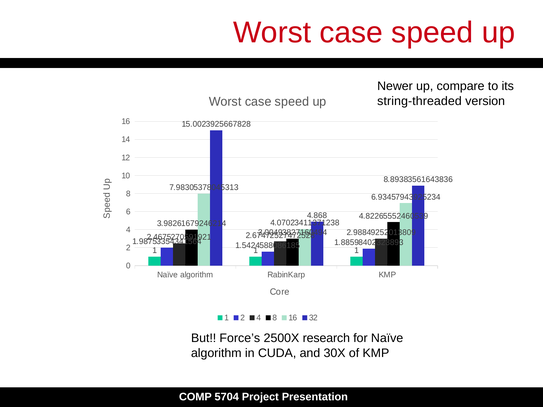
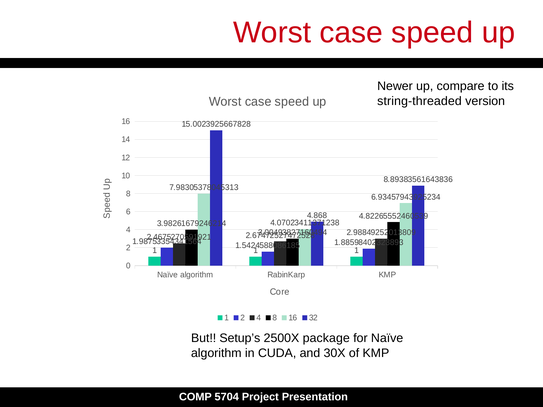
Force’s: Force’s -> Setup’s
research: research -> package
